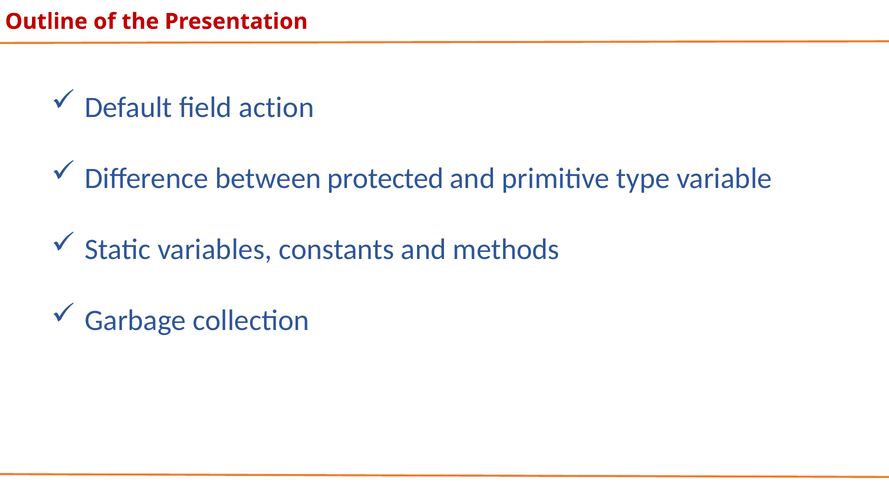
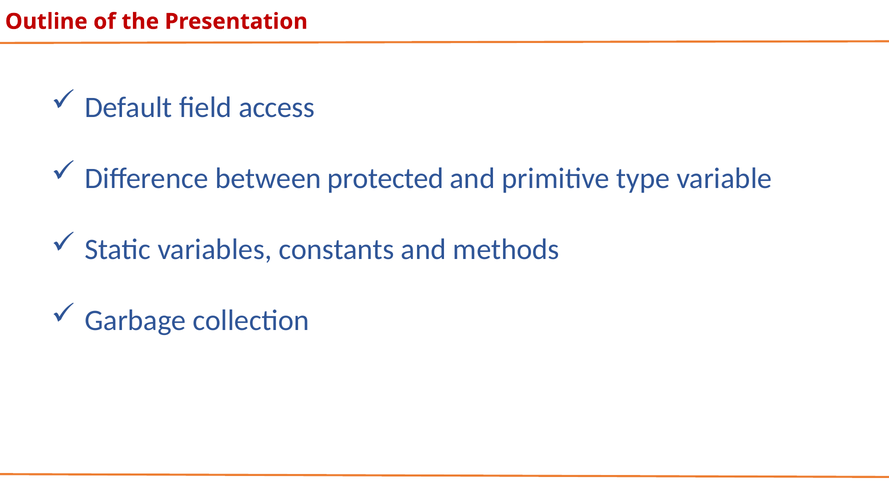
action: action -> access
